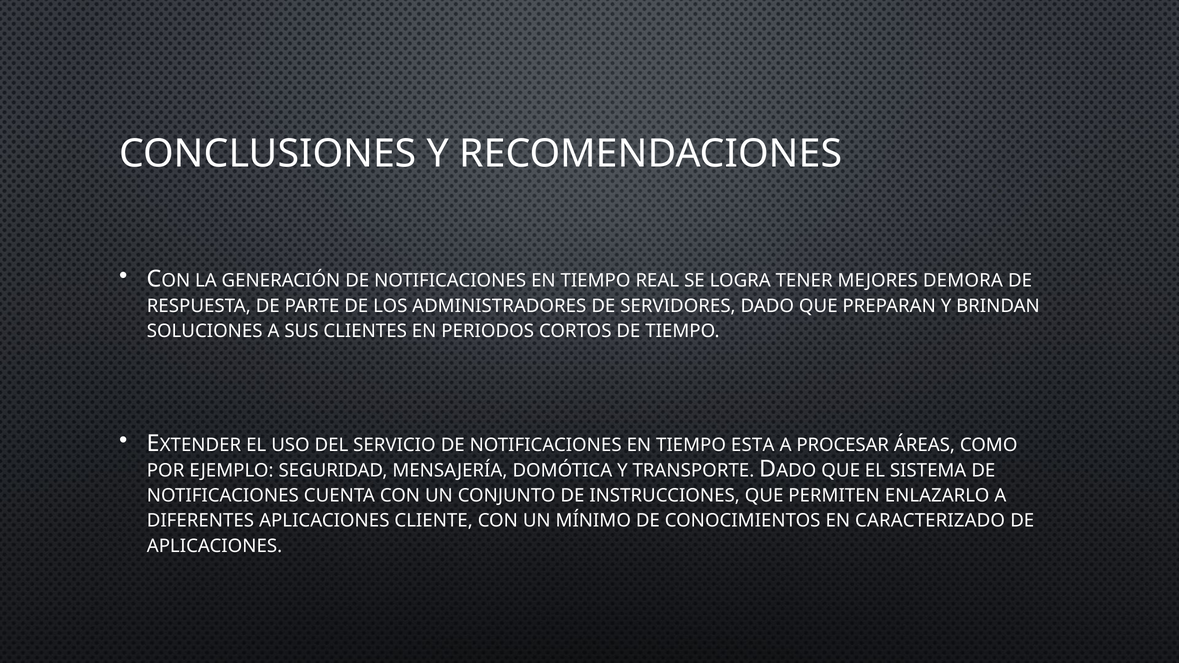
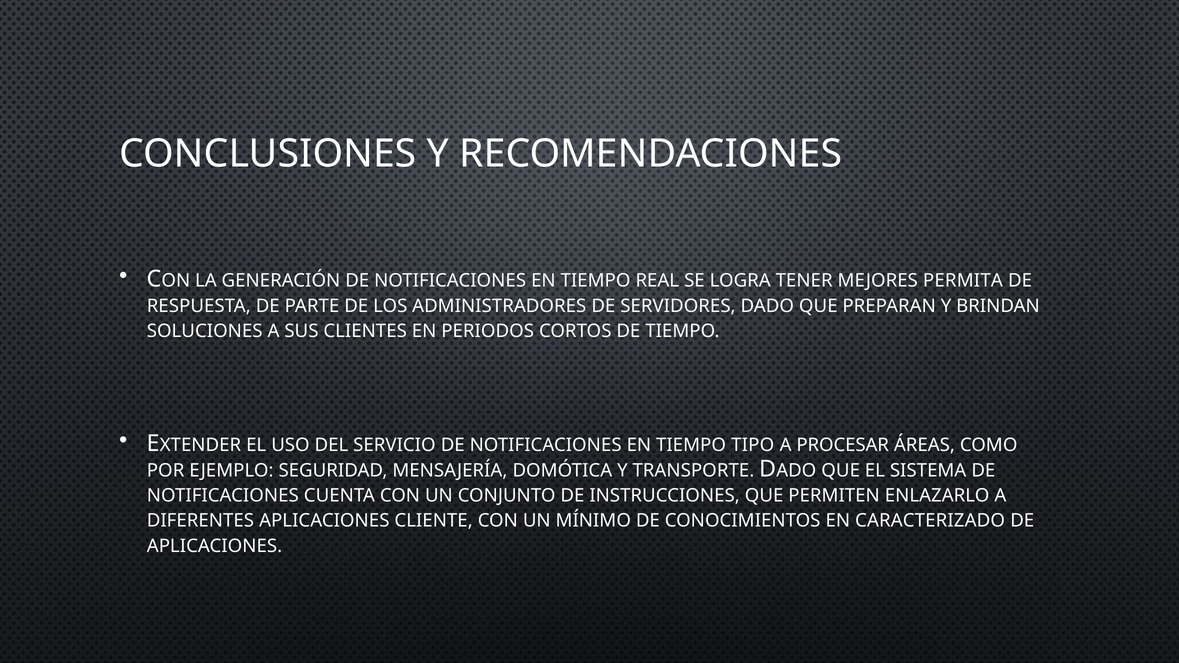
DEMORA: DEMORA -> PERMITA
ESTA: ESTA -> TIPO
